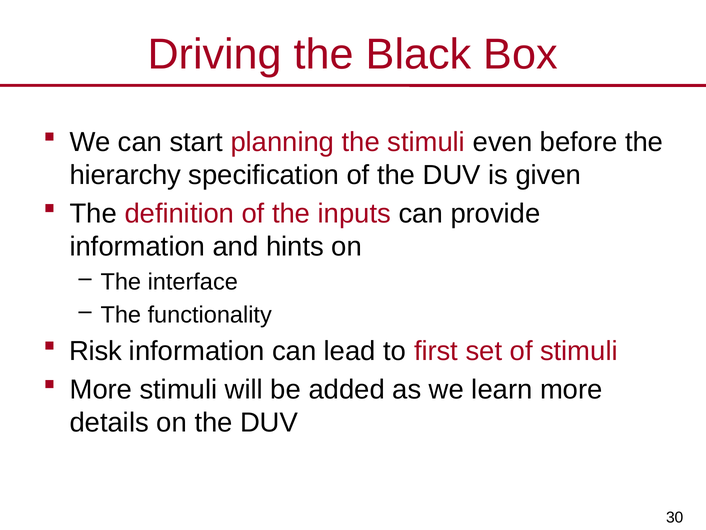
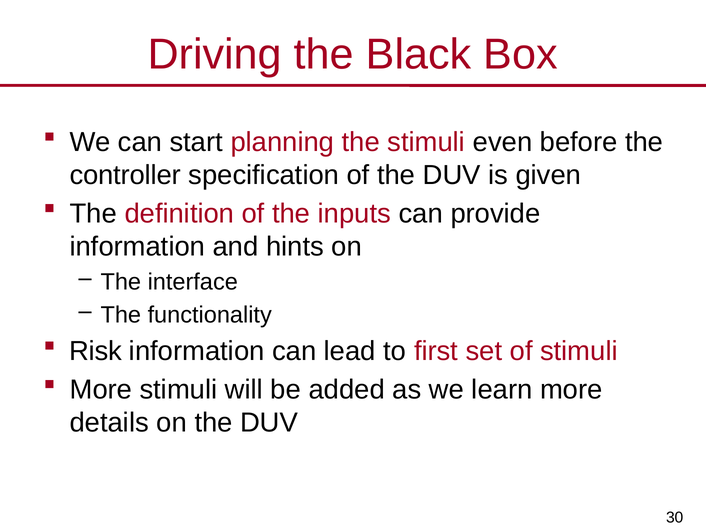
hierarchy: hierarchy -> controller
